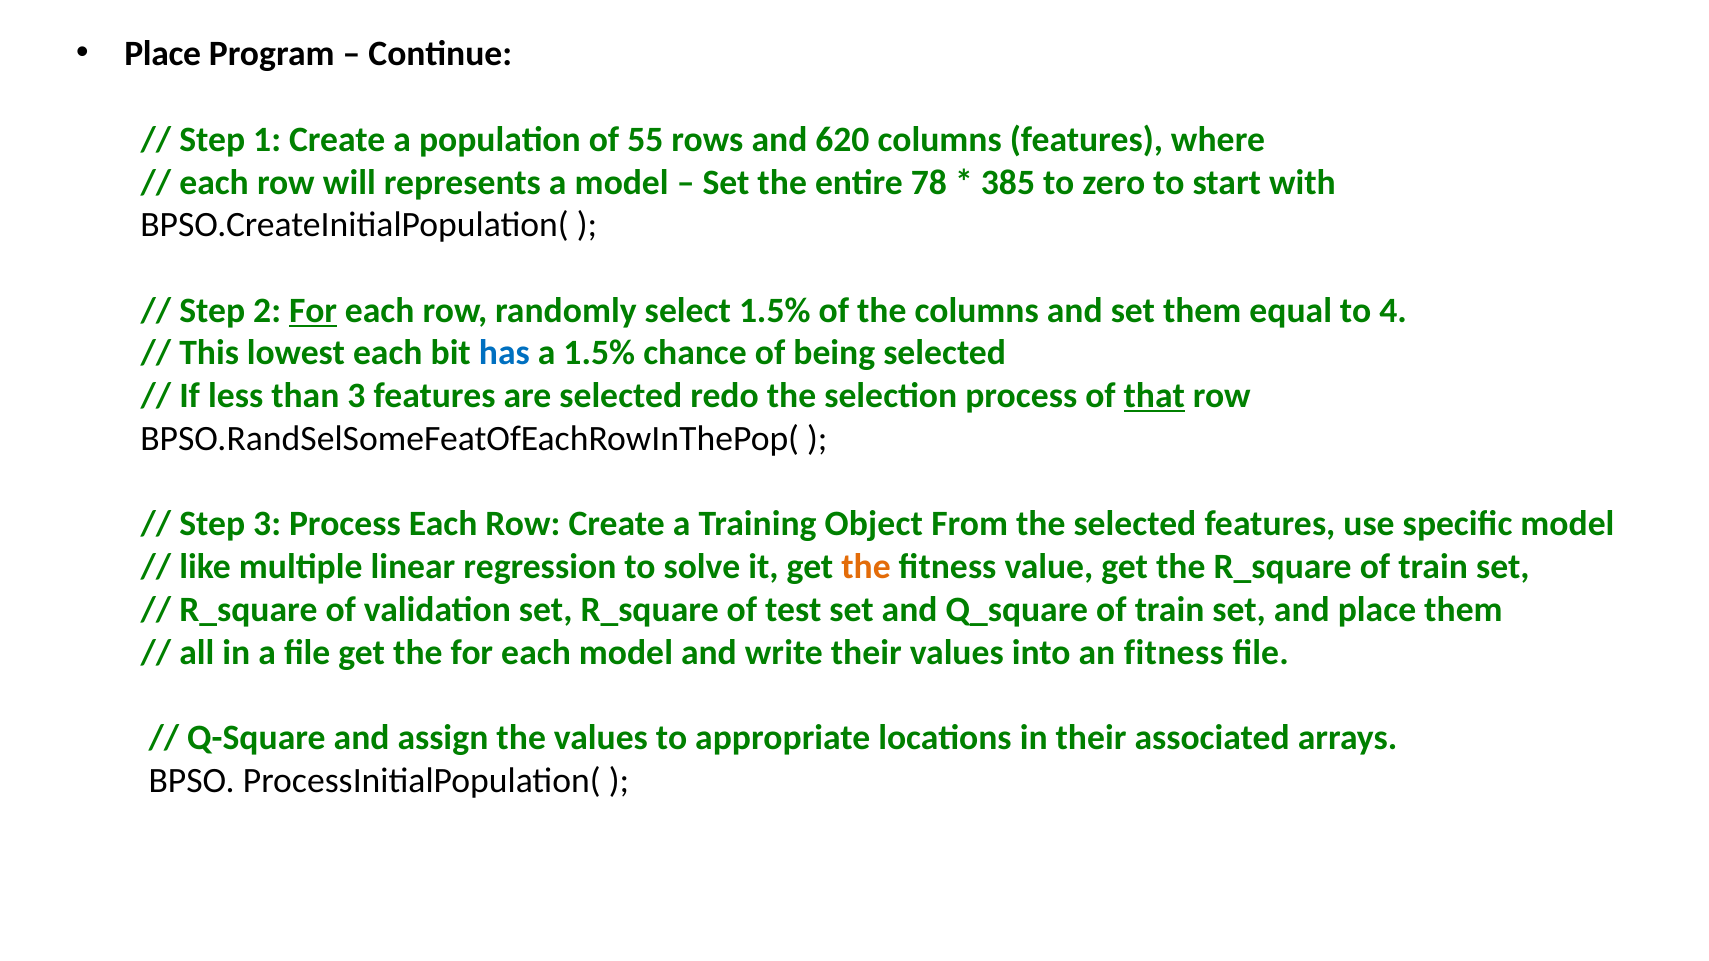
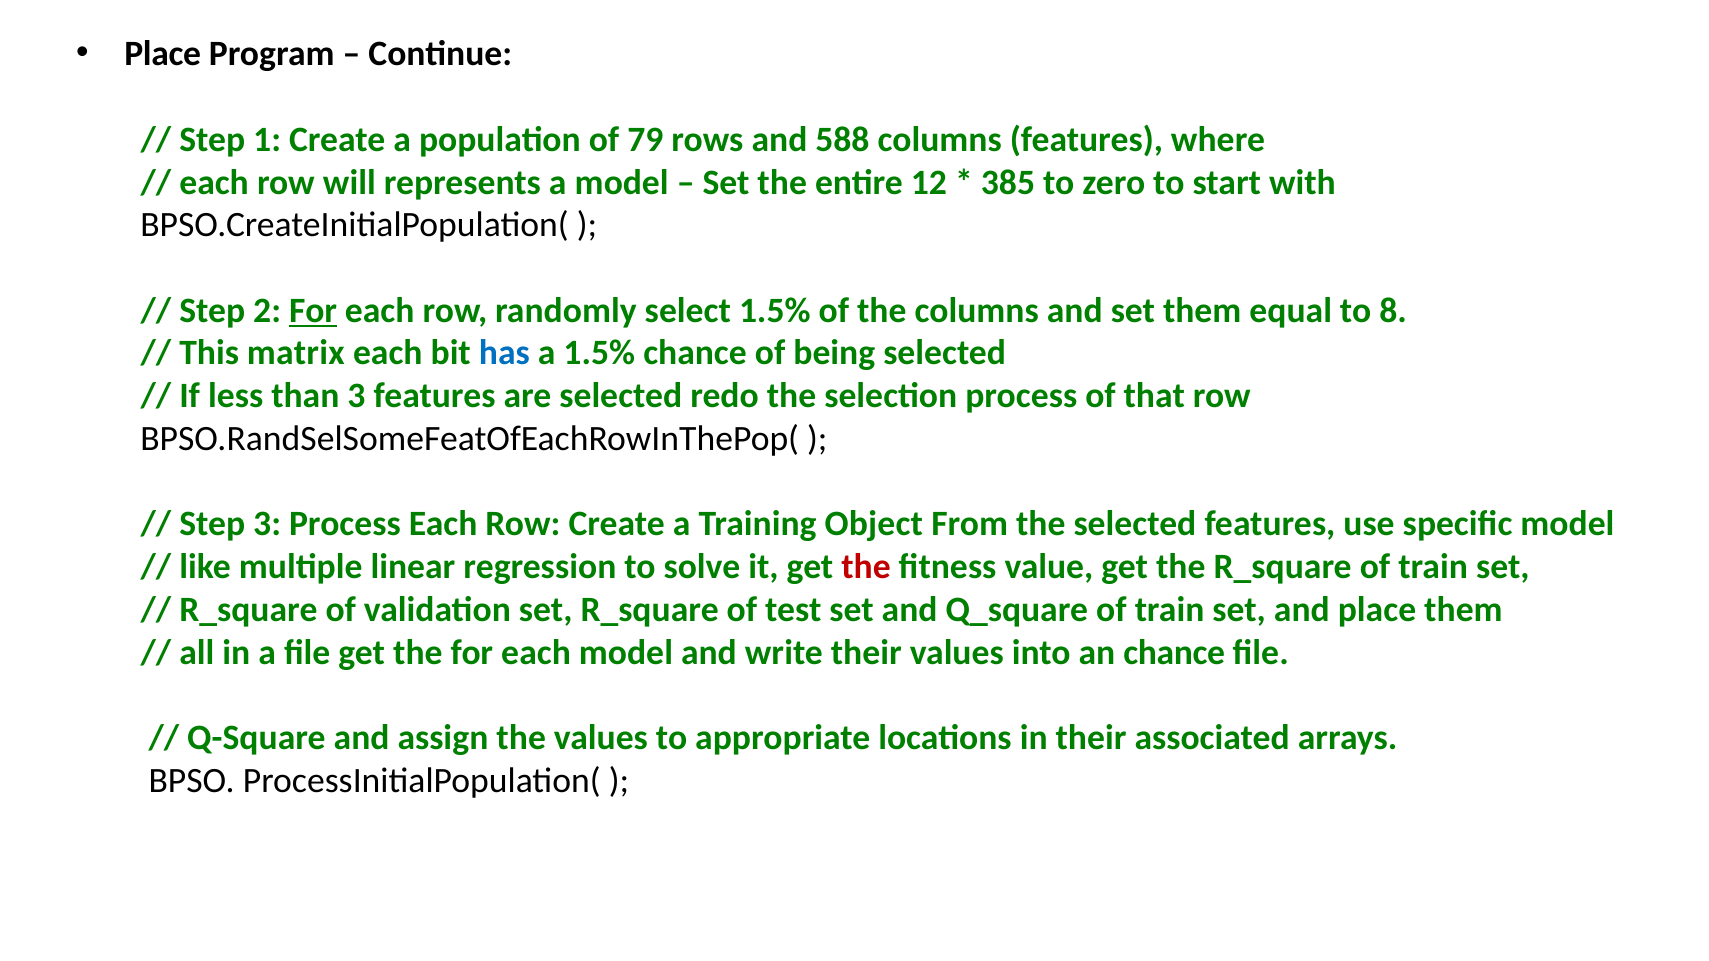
55: 55 -> 79
620: 620 -> 588
78: 78 -> 12
4: 4 -> 8
lowest: lowest -> matrix
that underline: present -> none
the at (866, 567) colour: orange -> red
an fitness: fitness -> chance
